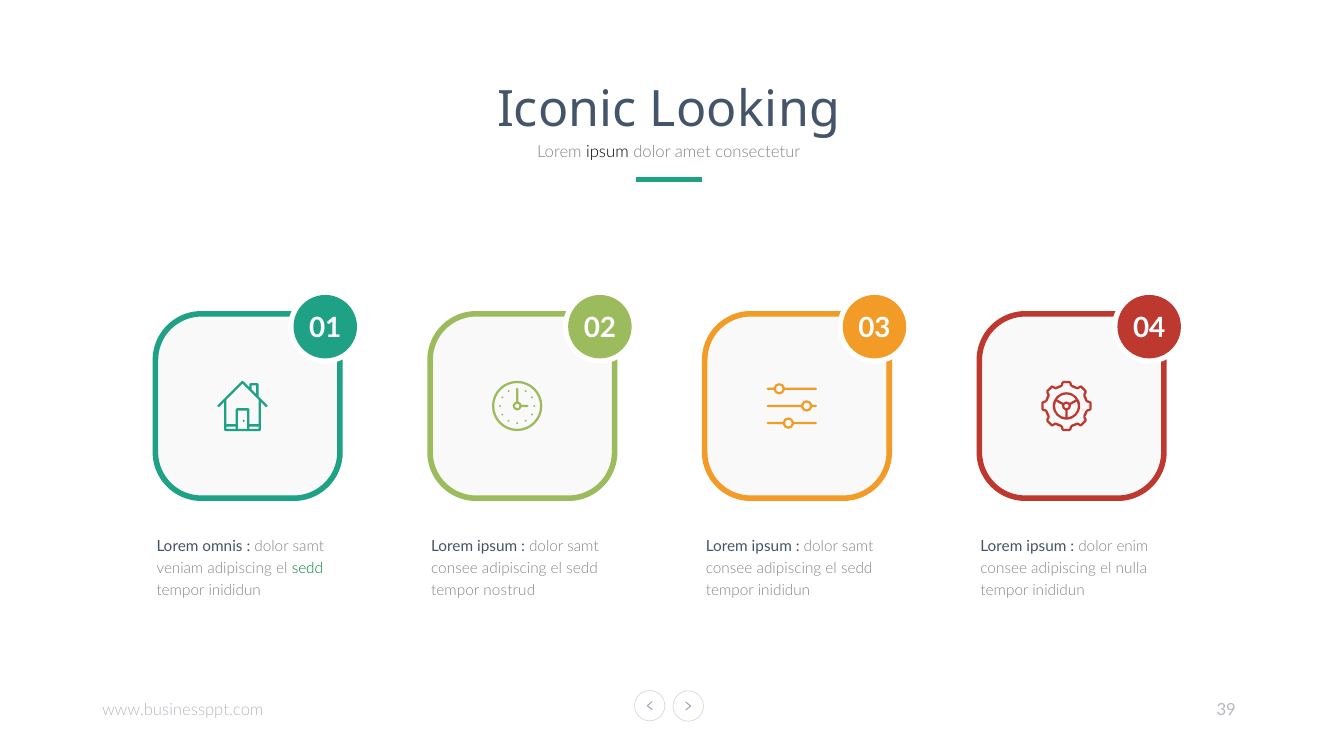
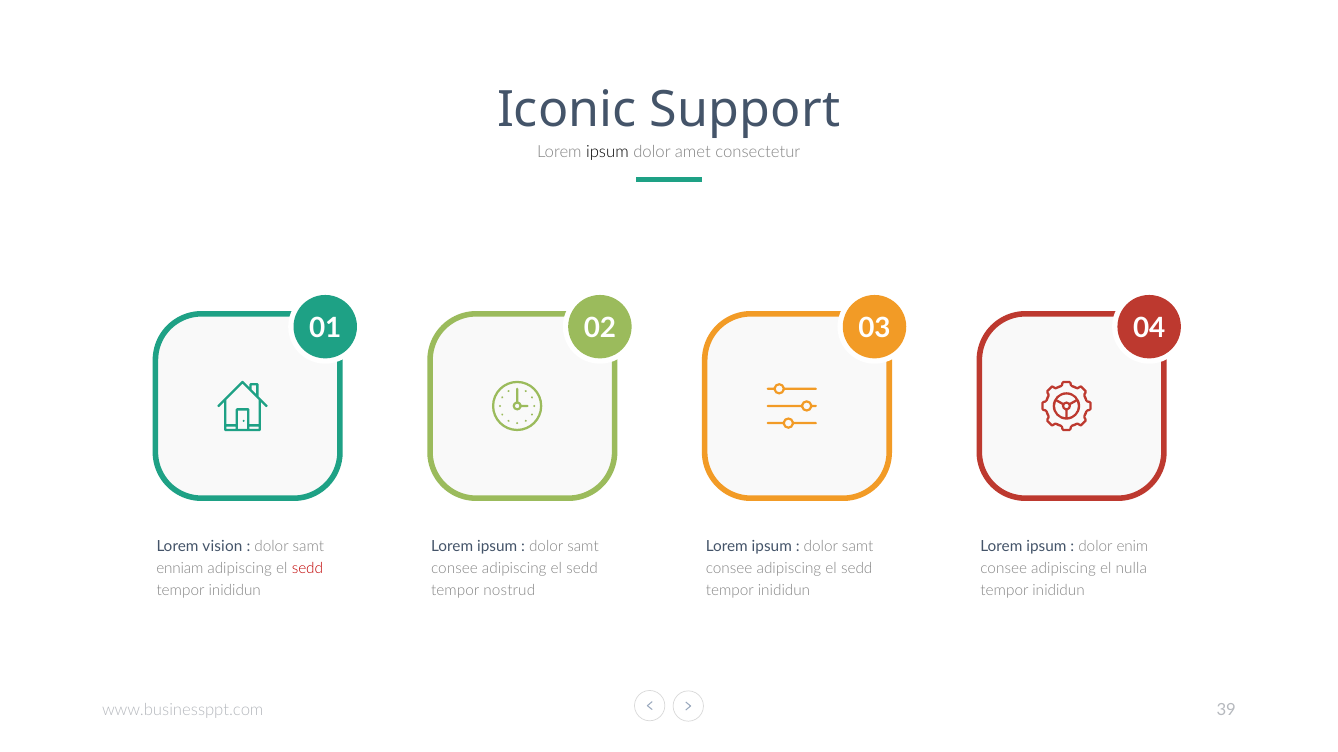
Looking: Looking -> Support
omnis: omnis -> vision
veniam: veniam -> enniam
sedd at (307, 569) colour: green -> red
